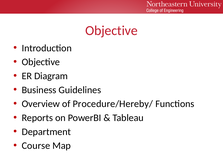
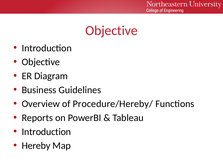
Department at (46, 131): Department -> Introduction
Course: Course -> Hereby
